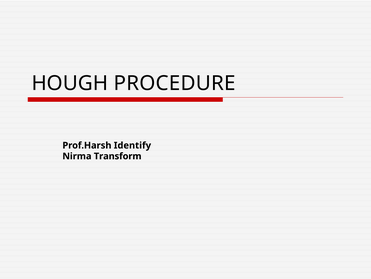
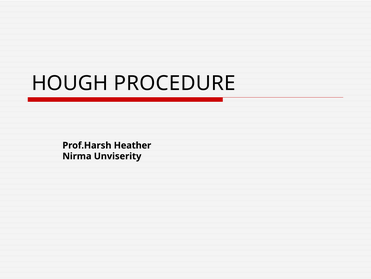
Identify: Identify -> Heather
Transform: Transform -> Unviserity
